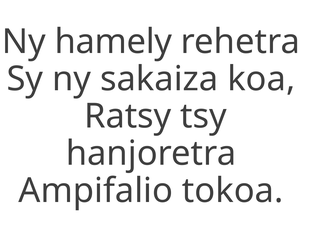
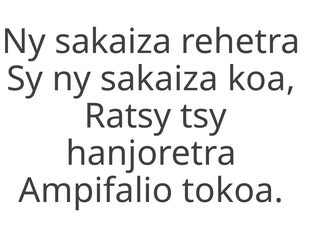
hamely at (113, 42): hamely -> sakaiza
